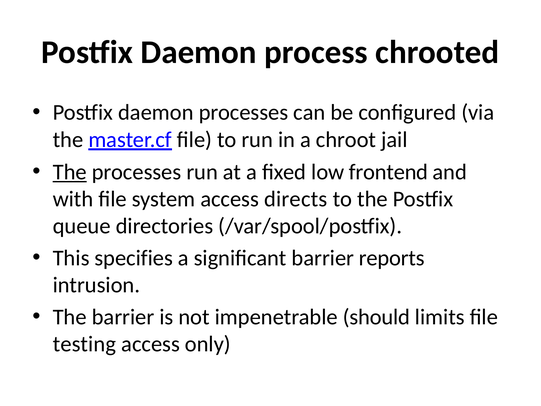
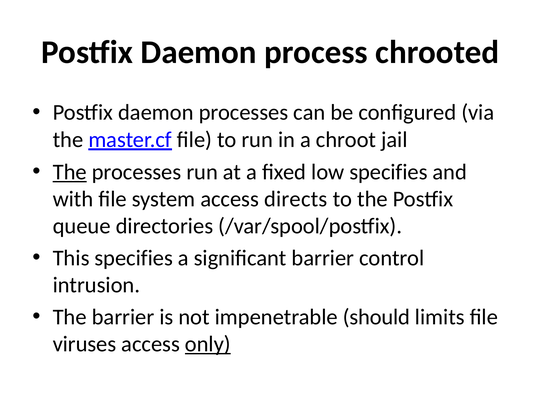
low frontend: frontend -> specifies
reports: reports -> control
testing: testing -> viruses
only underline: none -> present
